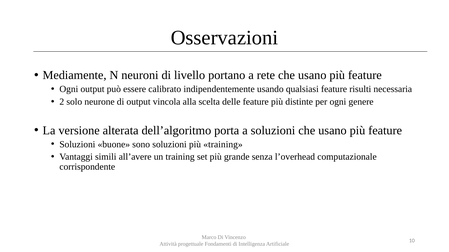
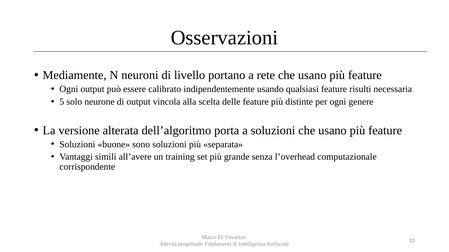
2: 2 -> 5
più training: training -> separata
